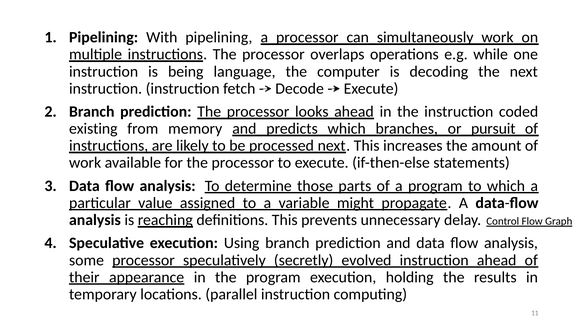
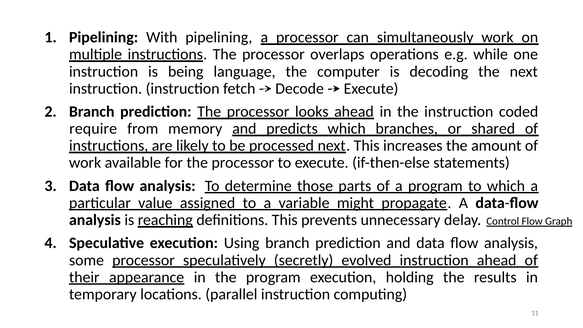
existing: existing -> require
pursuit: pursuit -> shared
